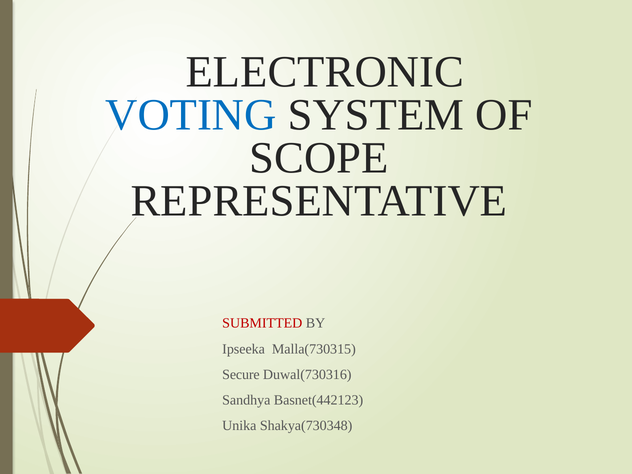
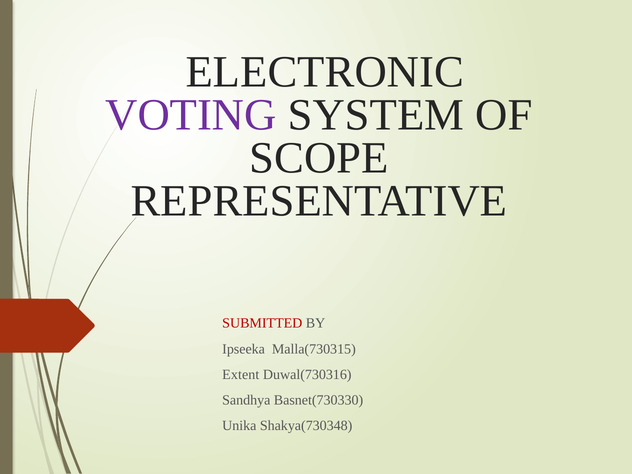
VOTING colour: blue -> purple
Secure: Secure -> Extent
Basnet(442123: Basnet(442123 -> Basnet(730330
